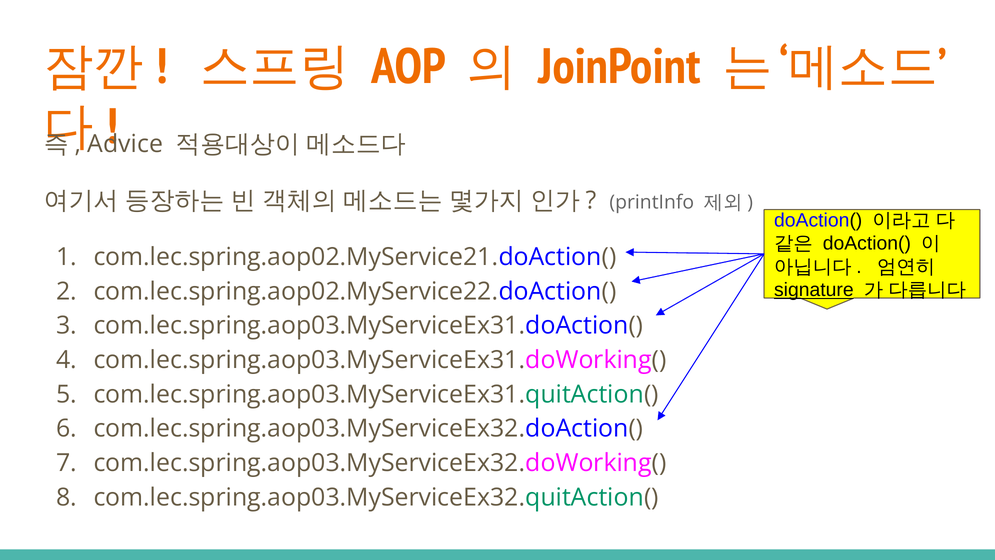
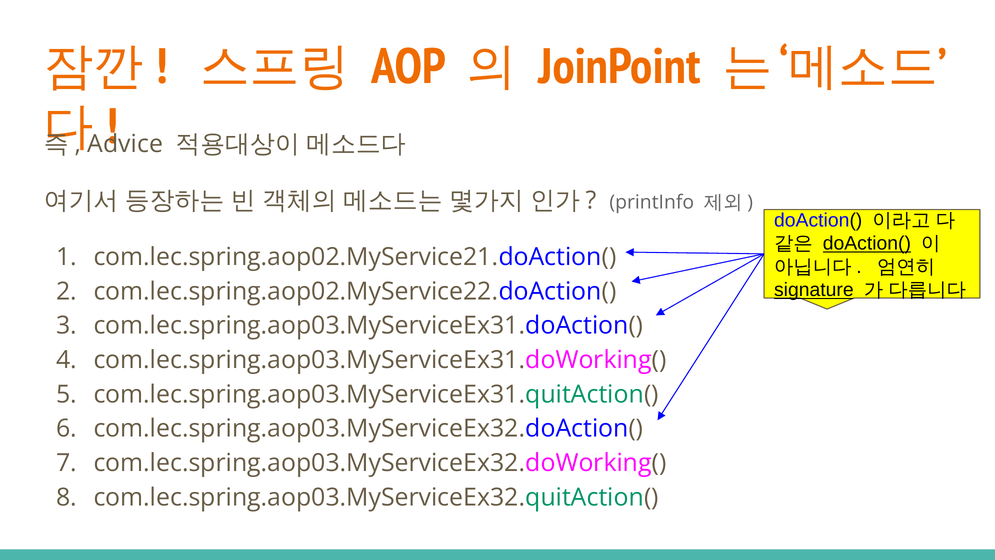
doAction( at (867, 243) underline: none -> present
